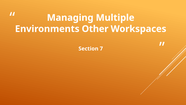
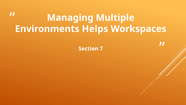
Other: Other -> Helps
